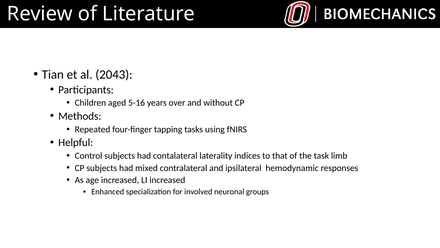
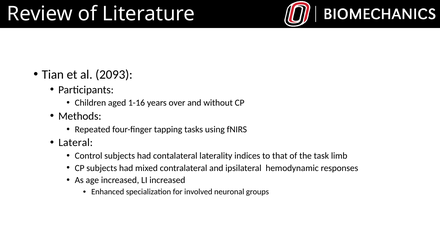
2043: 2043 -> 2093
5-16: 5-16 -> 1-16
Helpful: Helpful -> Lateral
